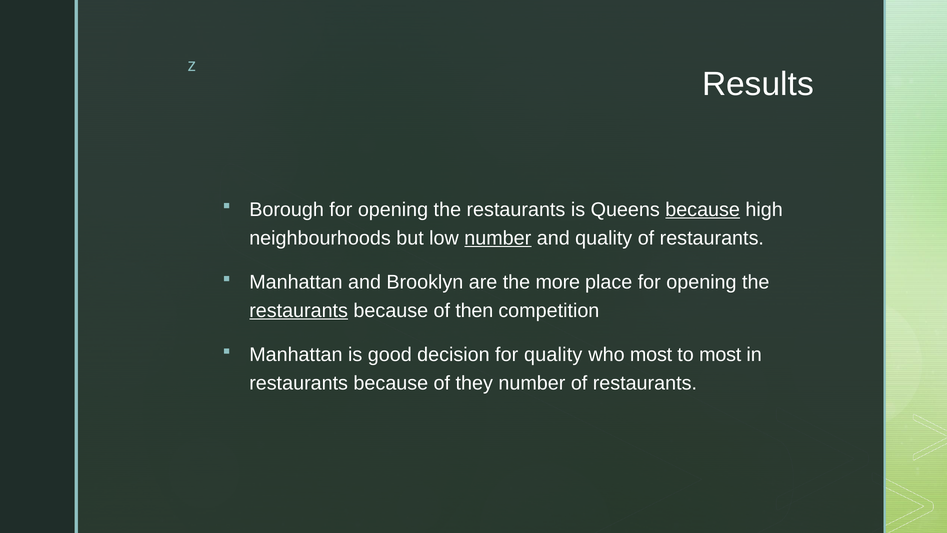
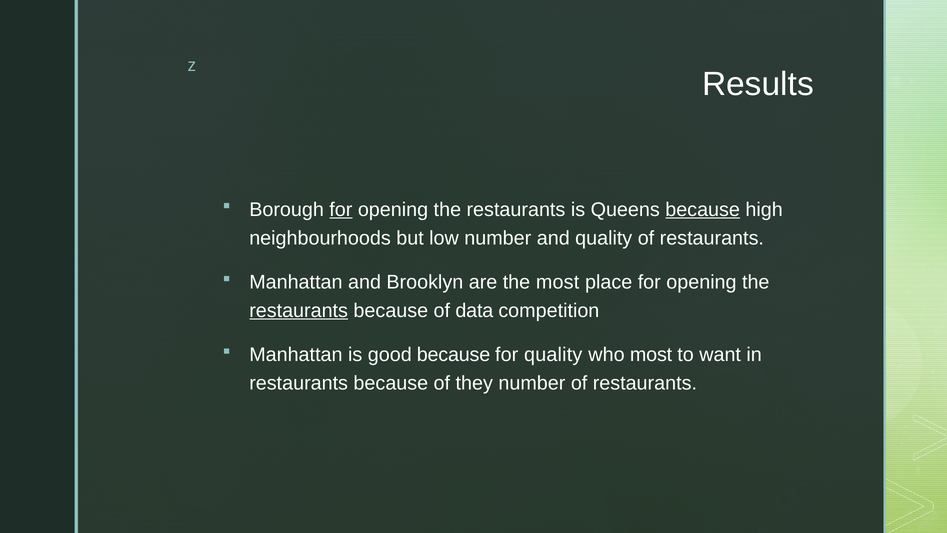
for at (341, 209) underline: none -> present
number at (498, 238) underline: present -> none
the more: more -> most
then: then -> data
good decision: decision -> because
to most: most -> want
